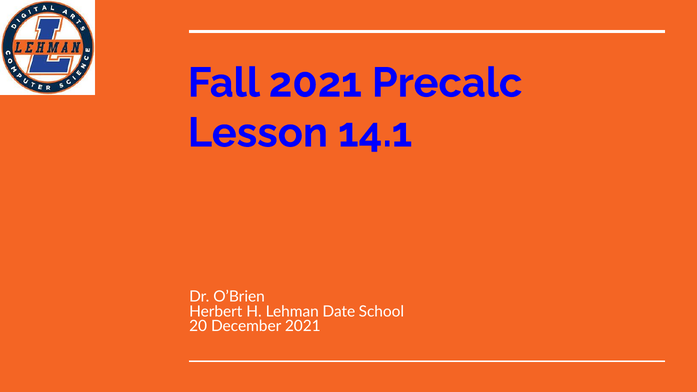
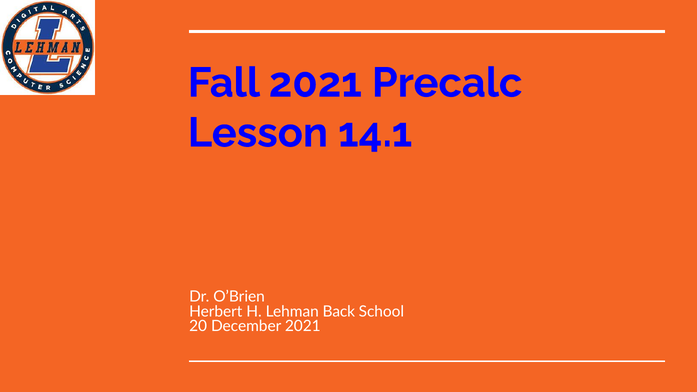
Date: Date -> Back
